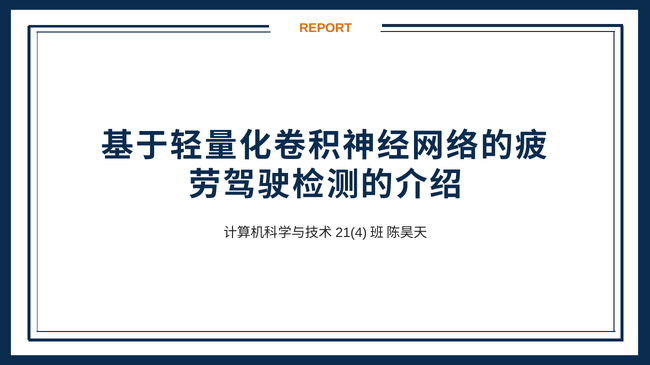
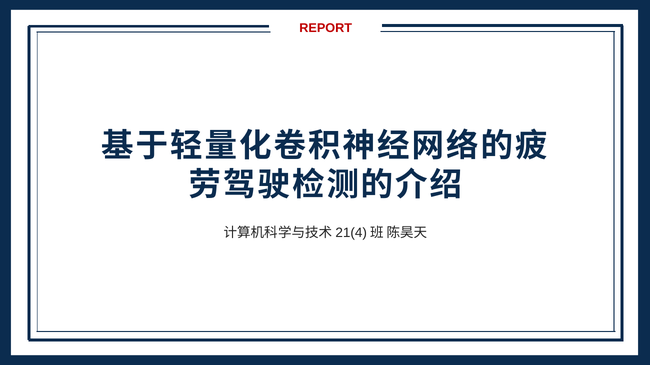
REPORT colour: orange -> red
